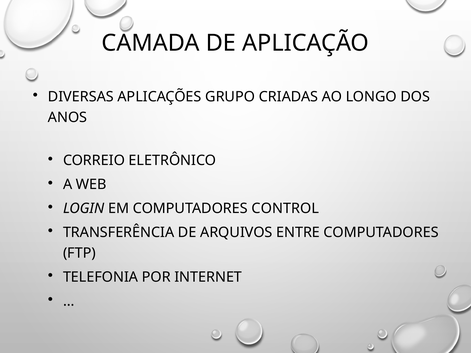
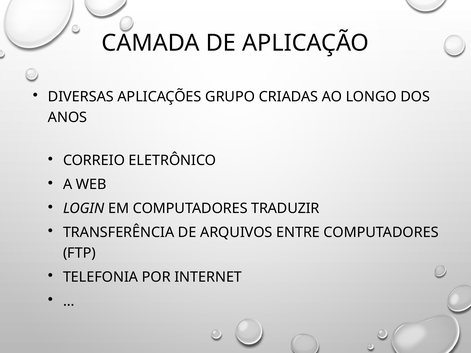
CONTROL: CONTROL -> TRADUZIR
